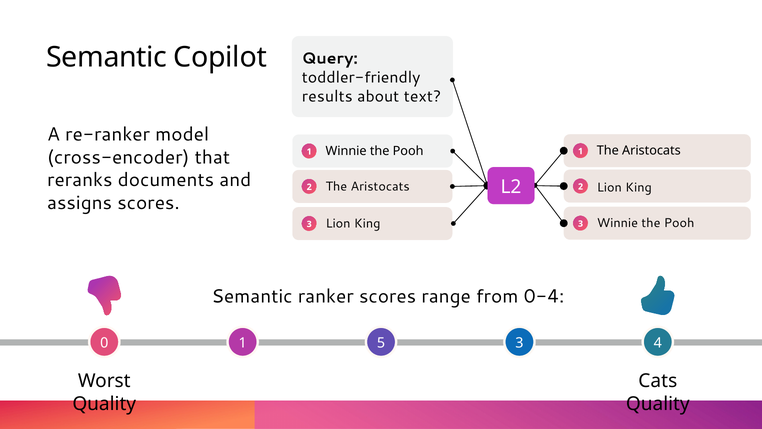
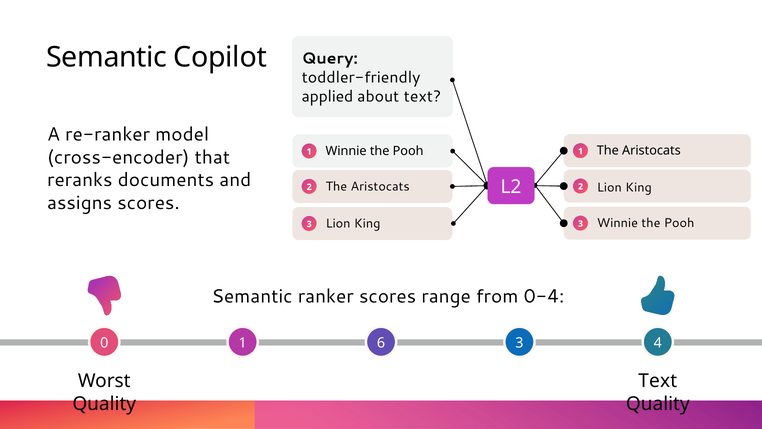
results: results -> applied
5: 5 -> 6
Cats at (658, 381): Cats -> Text
